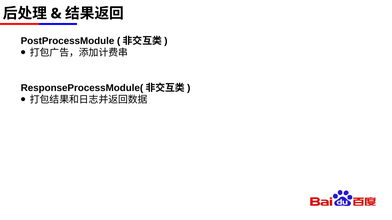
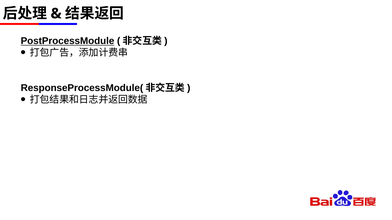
PostProcessModule underline: none -> present
